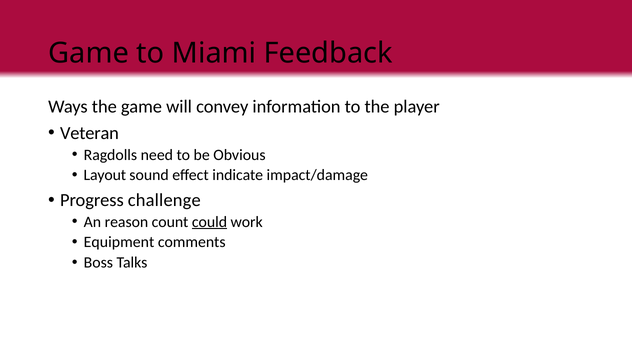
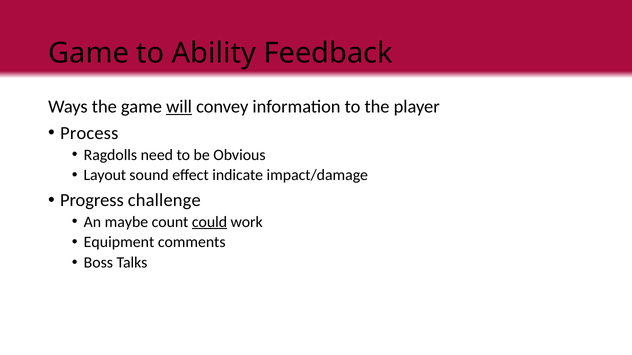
Miami: Miami -> Ability
will underline: none -> present
Veteran: Veteran -> Process
reason: reason -> maybe
